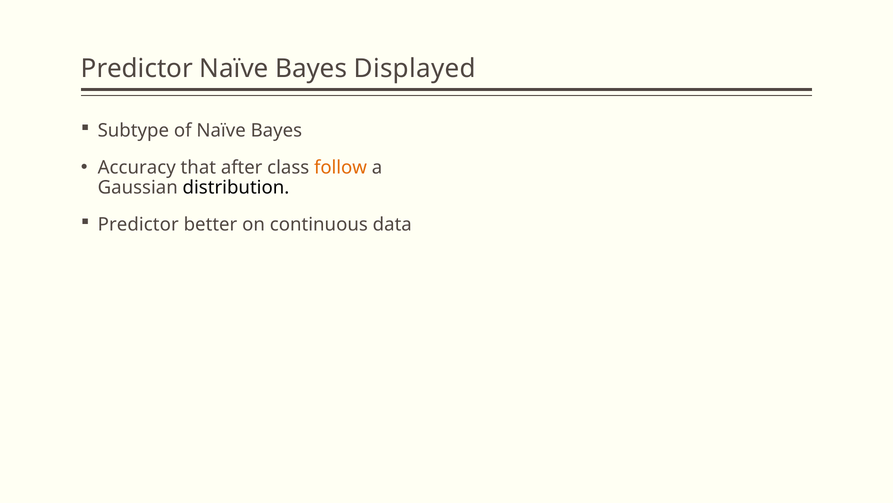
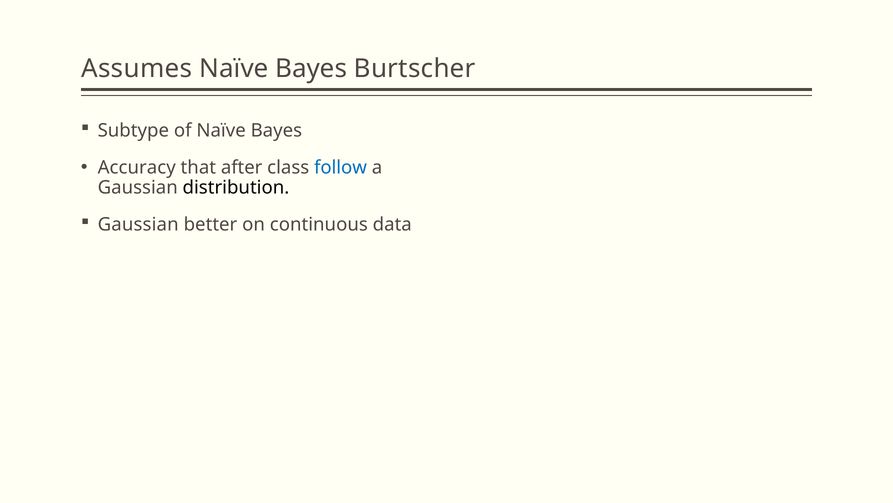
Predictor at (137, 68): Predictor -> Assumes
Displayed: Displayed -> Burtscher
follow colour: orange -> blue
Predictor at (138, 224): Predictor -> Gaussian
